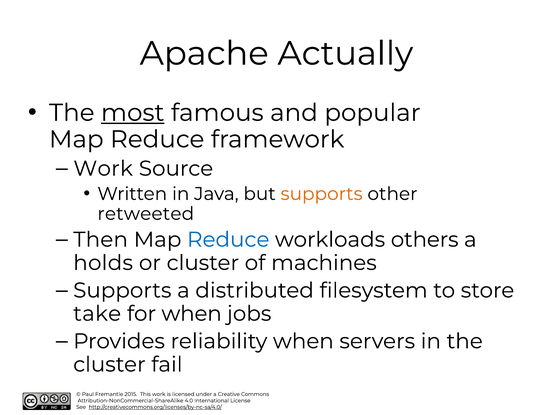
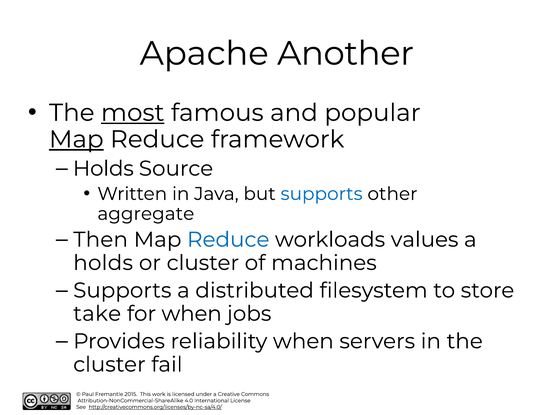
Actually: Actually -> Another
Map at (76, 139) underline: none -> present
Work at (103, 168): Work -> Holds
supports at (322, 194) colour: orange -> blue
retweeted: retweeted -> aggregate
others: others -> values
